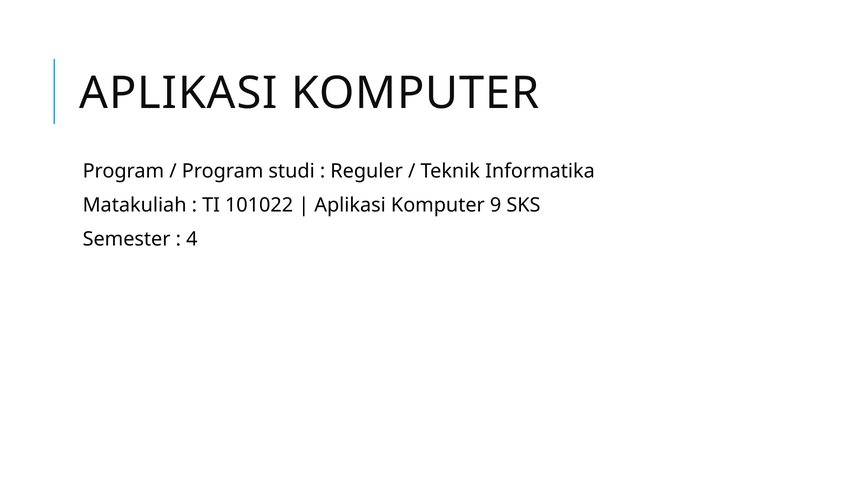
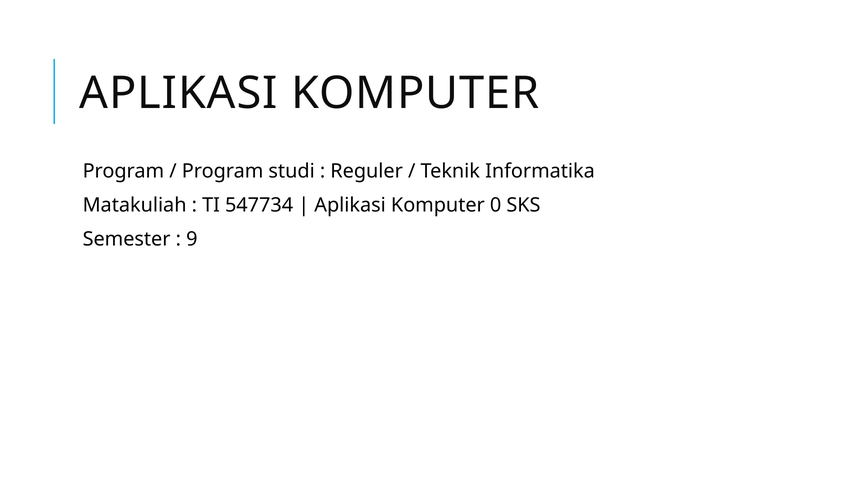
101022: 101022 -> 547734
9: 9 -> 0
4: 4 -> 9
